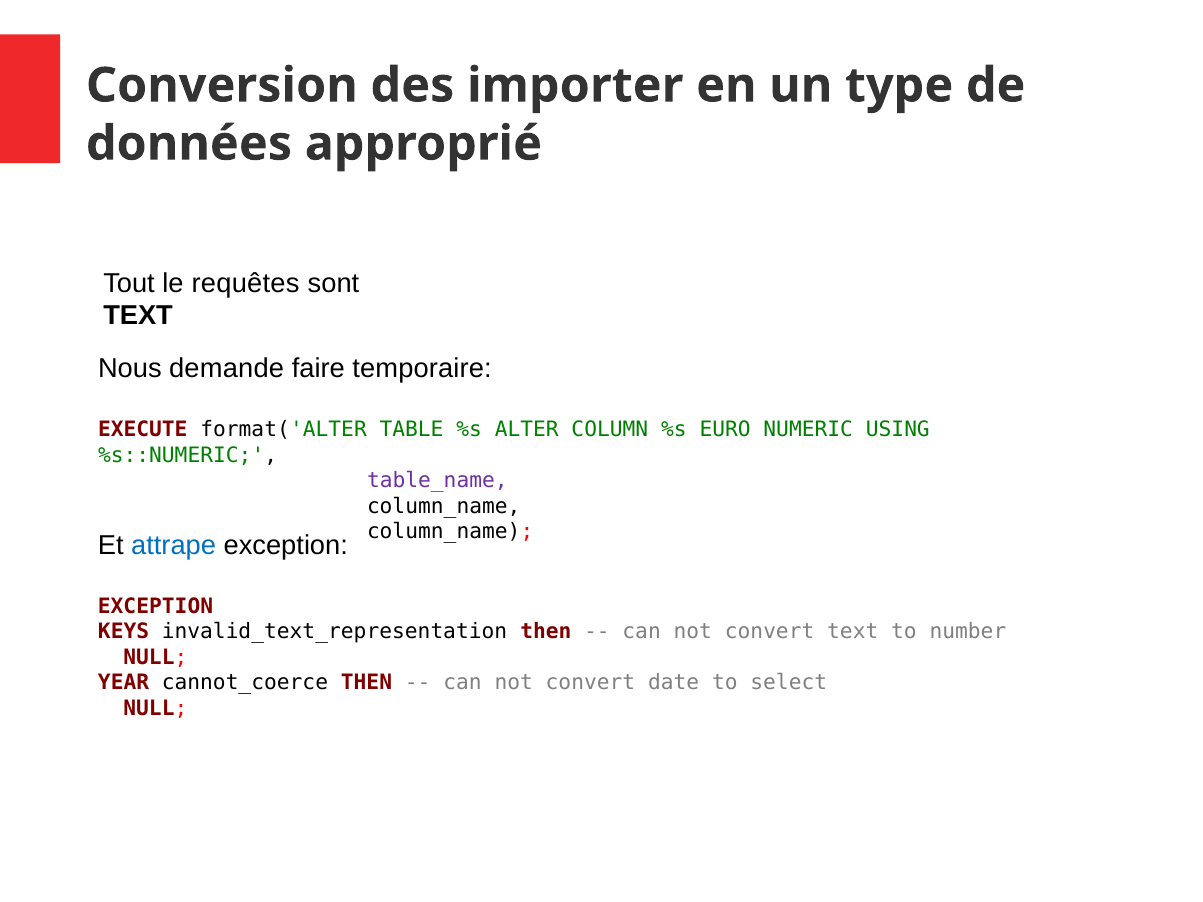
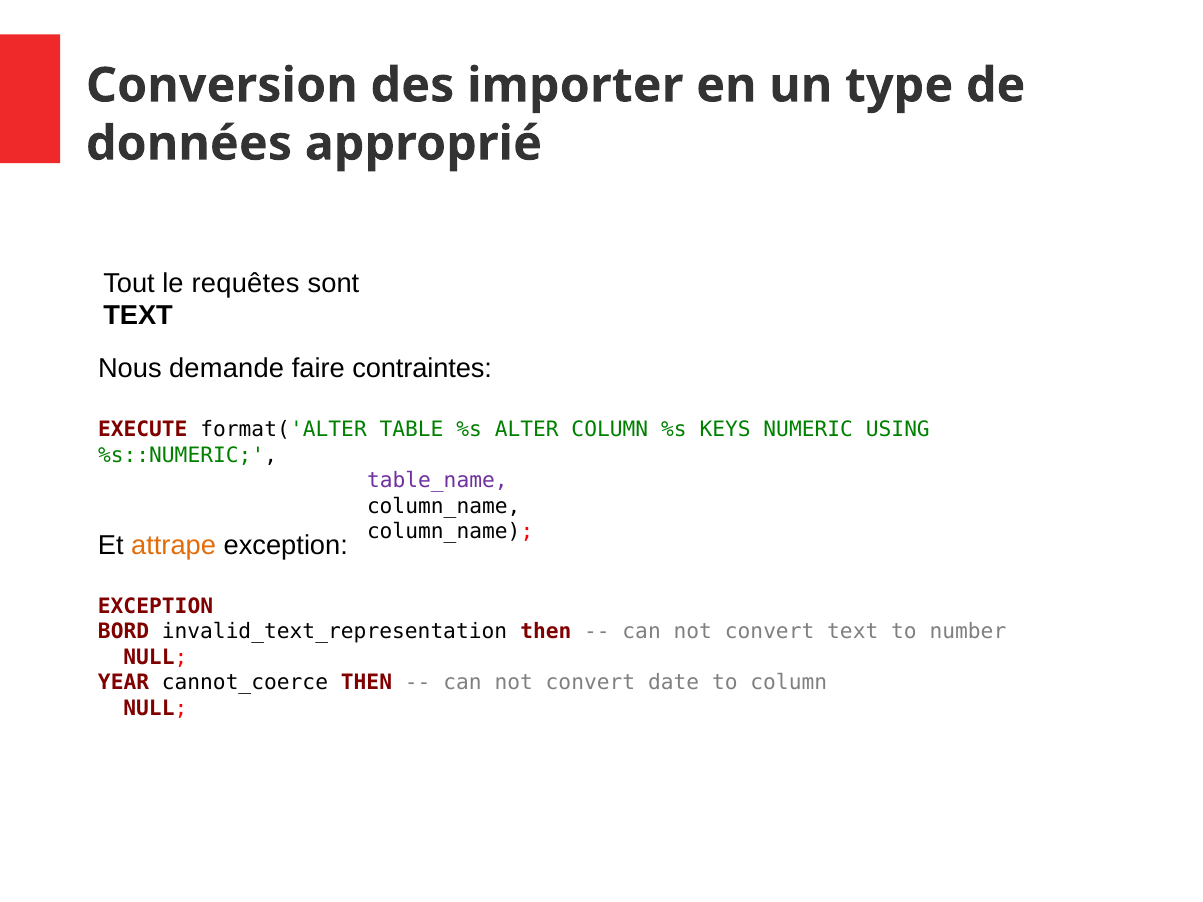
temporaire: temporaire -> contraintes
EURO: EURO -> KEYS
attrape colour: blue -> orange
KEYS: KEYS -> BORD
to select: select -> column
